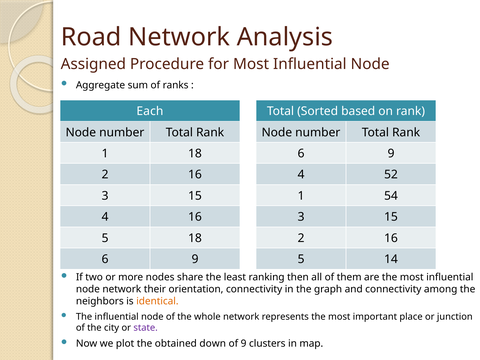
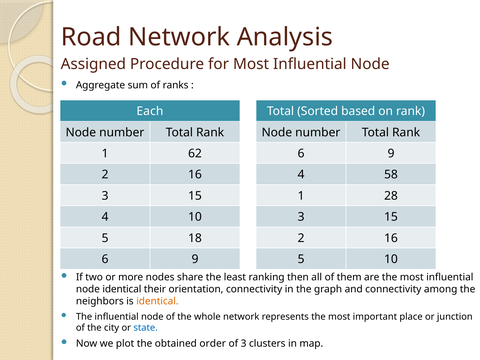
1 18: 18 -> 62
52: 52 -> 58
54: 54 -> 28
4 16: 16 -> 10
5 14: 14 -> 10
node network: network -> identical
state colour: purple -> blue
down: down -> order
of 9: 9 -> 3
